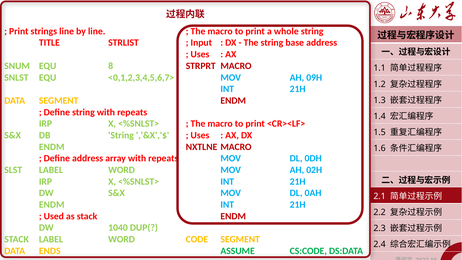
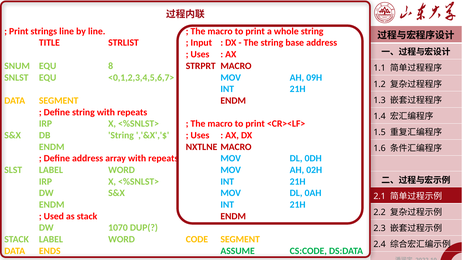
1040: 1040 -> 1070
